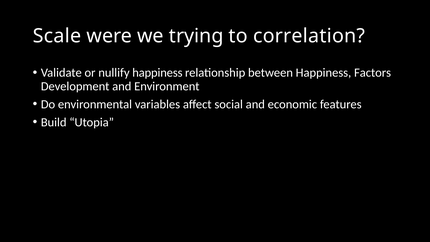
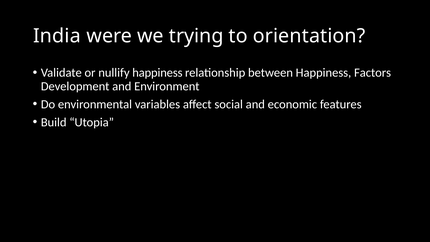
Scale: Scale -> India
correlation: correlation -> orientation
